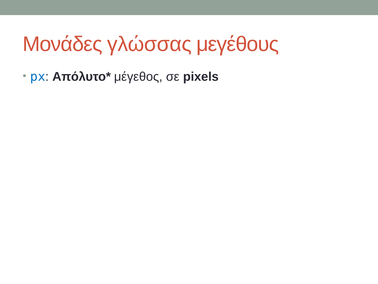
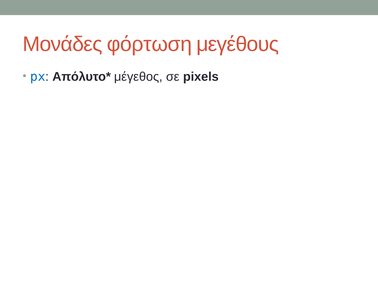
γλώσσας: γλώσσας -> φόρτωση
